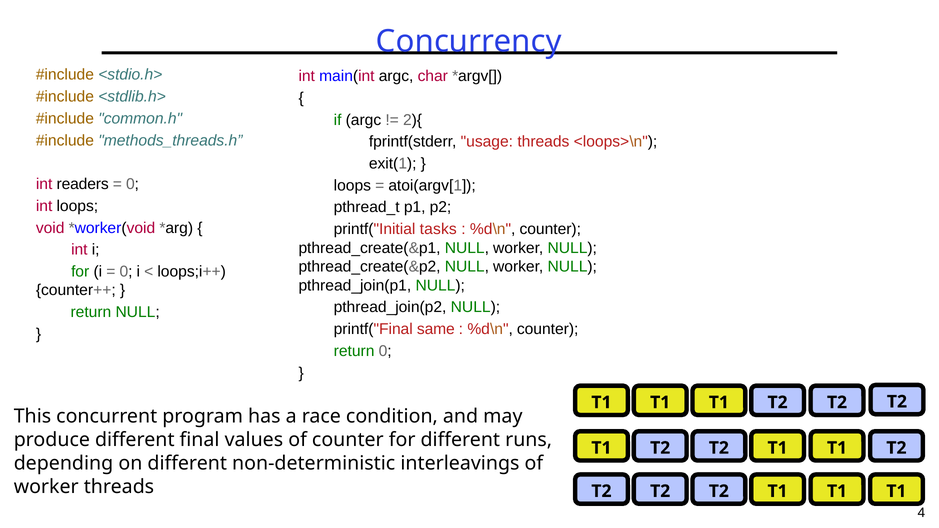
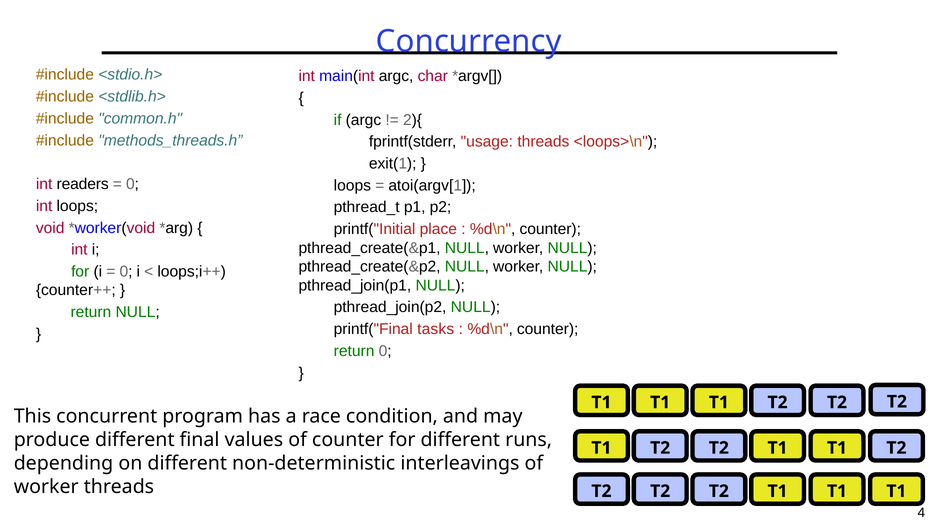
tasks: tasks -> place
same: same -> tasks
